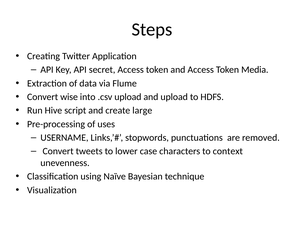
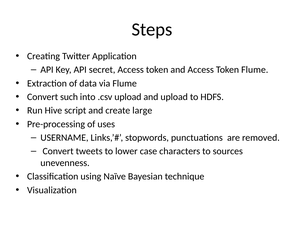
Token Media: Media -> Flume
wise: wise -> such
context: context -> sources
